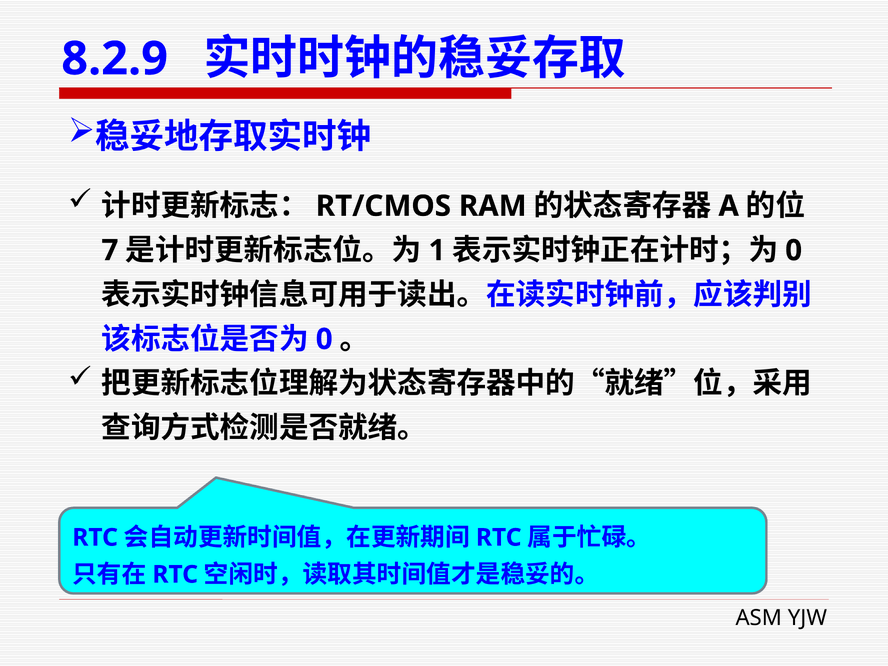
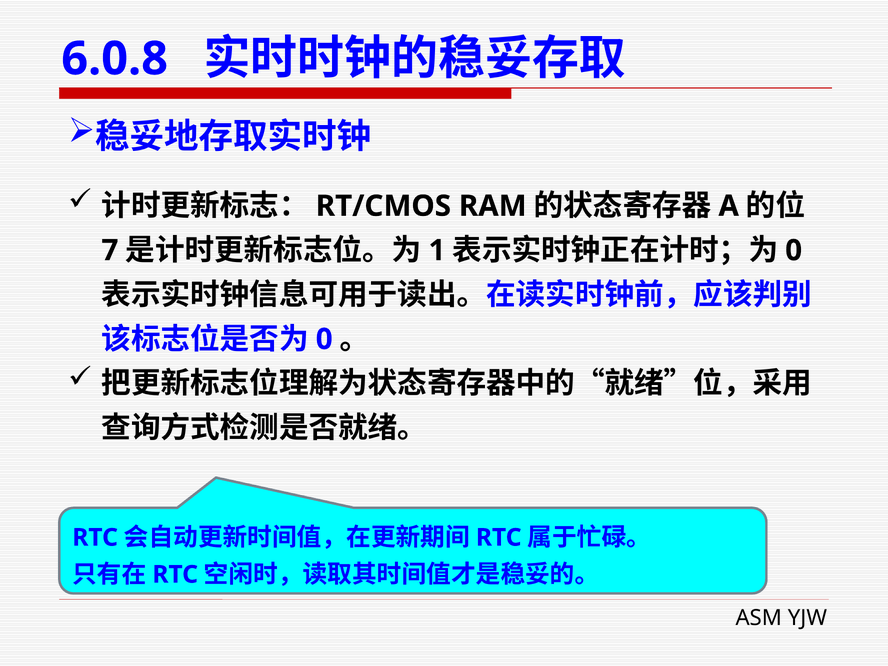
8.2.9: 8.2.9 -> 6.0.8
